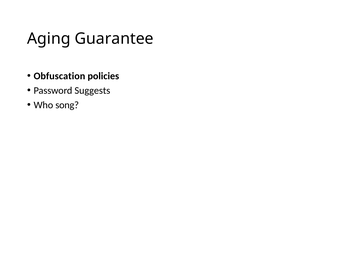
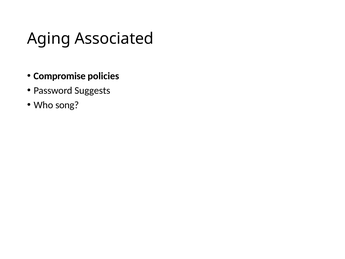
Guarantee: Guarantee -> Associated
Obfuscation: Obfuscation -> Compromise
